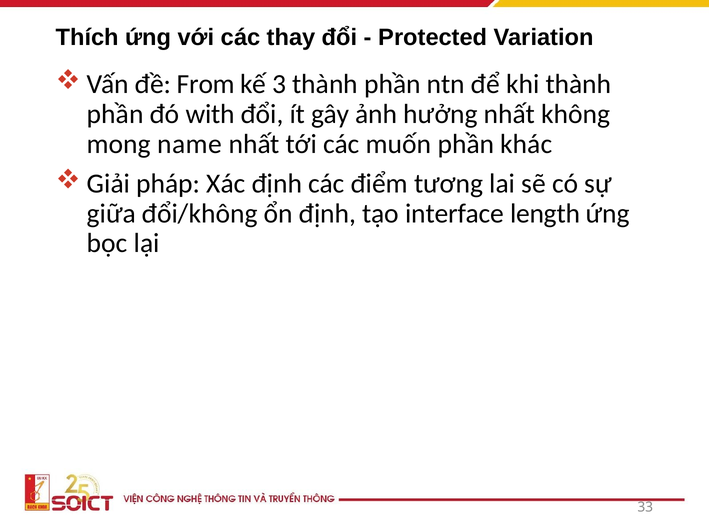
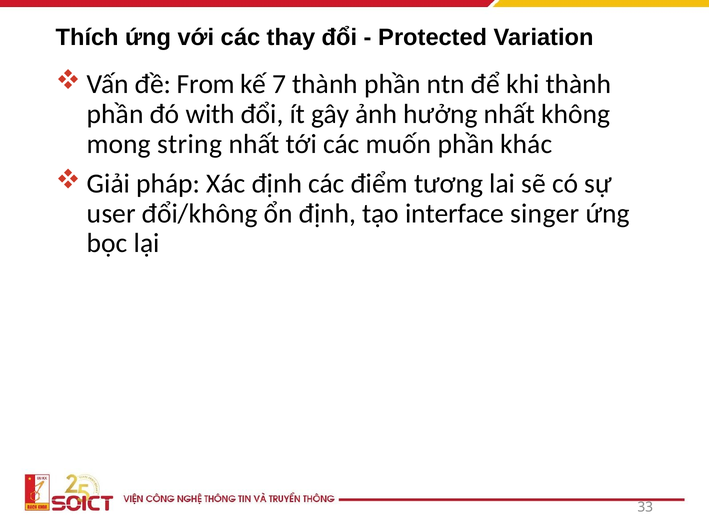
3: 3 -> 7
name: name -> string
giữa: giữa -> user
length: length -> singer
